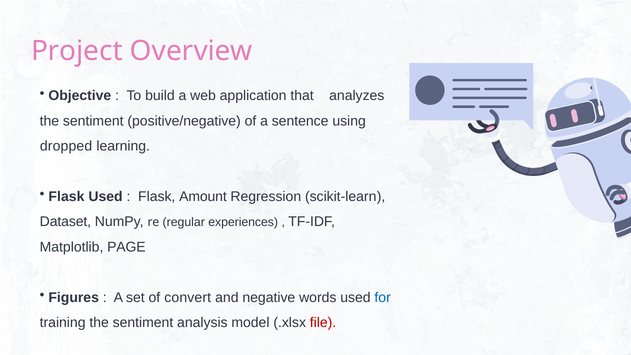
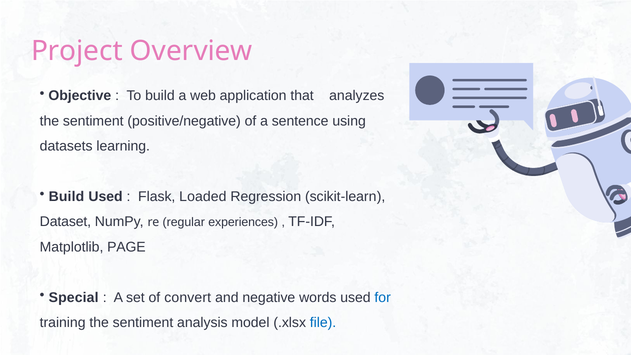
dropped: dropped -> datasets
Flask at (66, 197): Flask -> Build
Amount: Amount -> Loaded
Figures: Figures -> Special
file colour: red -> blue
